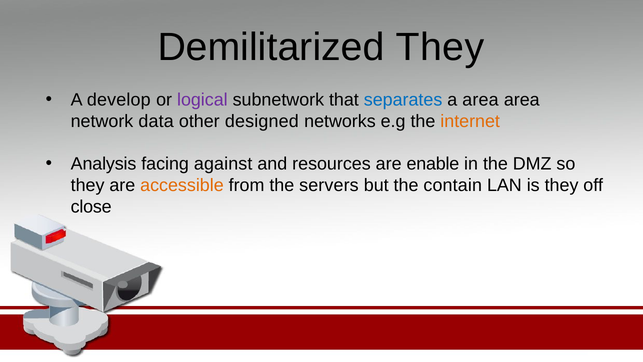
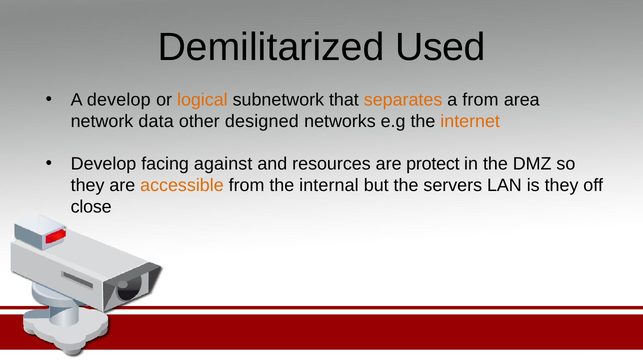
Demilitarized They: They -> Used
logical colour: purple -> orange
separates colour: blue -> orange
a area: area -> from
Analysis at (104, 164): Analysis -> Develop
enable: enable -> protect
servers: servers -> internal
contain: contain -> servers
